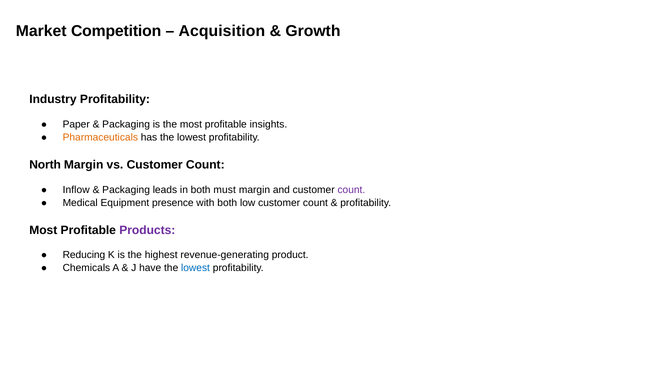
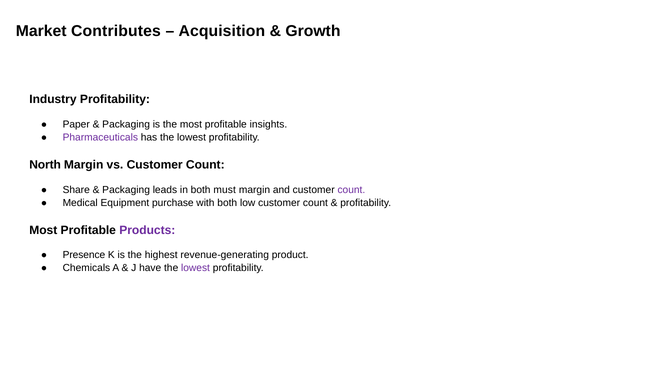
Competition: Competition -> Contributes
Pharmaceuticals colour: orange -> purple
Inflow: Inflow -> Share
presence: presence -> purchase
Reducing: Reducing -> Presence
lowest at (195, 269) colour: blue -> purple
